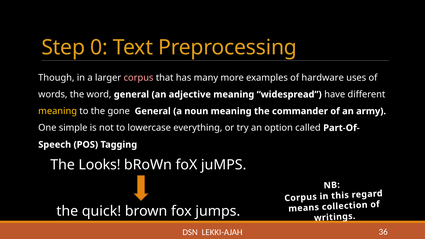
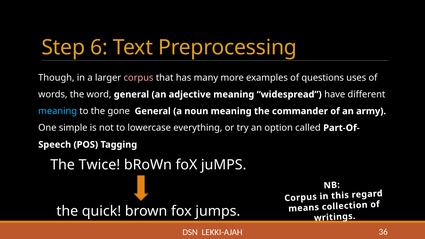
0: 0 -> 6
hardware: hardware -> questions
meaning at (58, 111) colour: yellow -> light blue
Looks: Looks -> Twice
